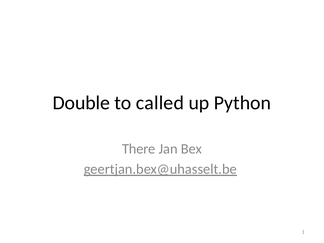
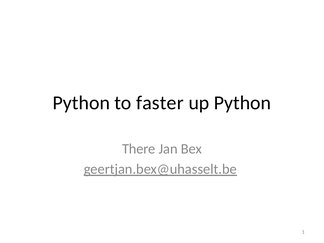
Double at (81, 103): Double -> Python
called: called -> faster
